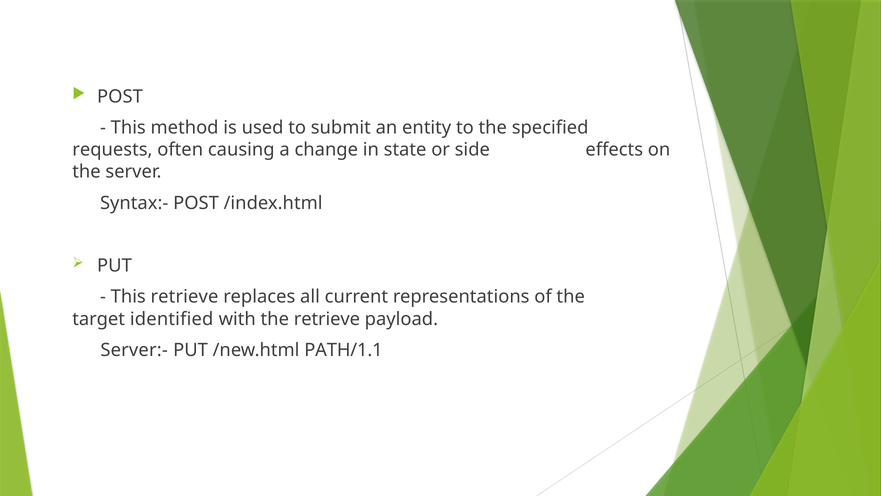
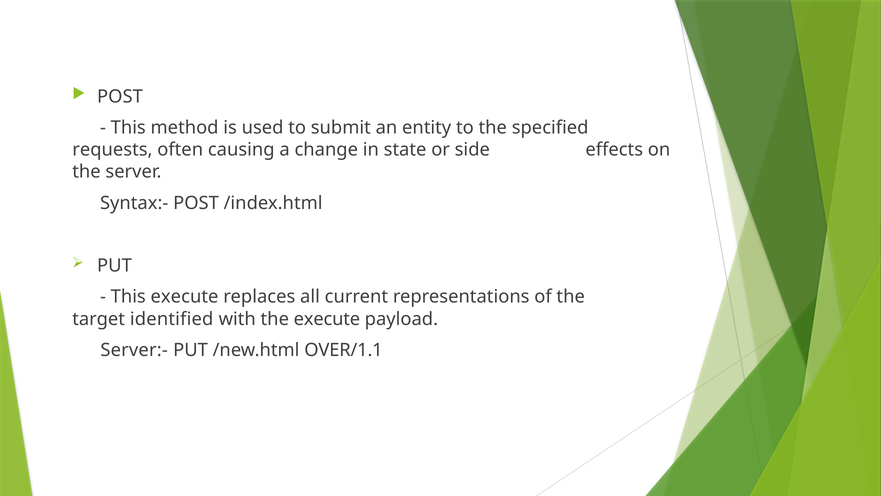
This retrieve: retrieve -> execute
the retrieve: retrieve -> execute
PATH/1.1: PATH/1.1 -> OVER/1.1
